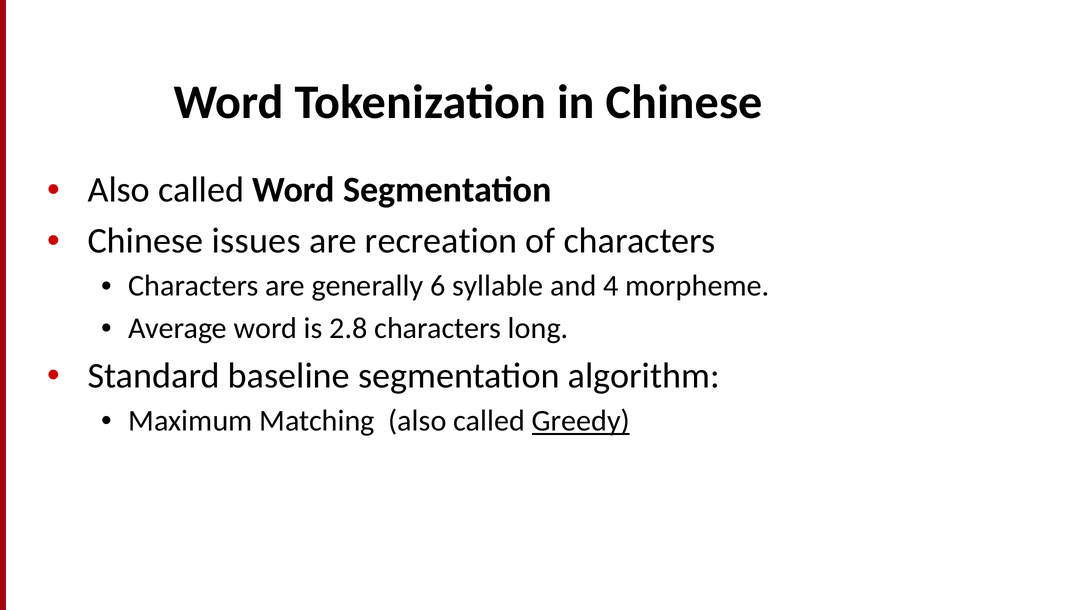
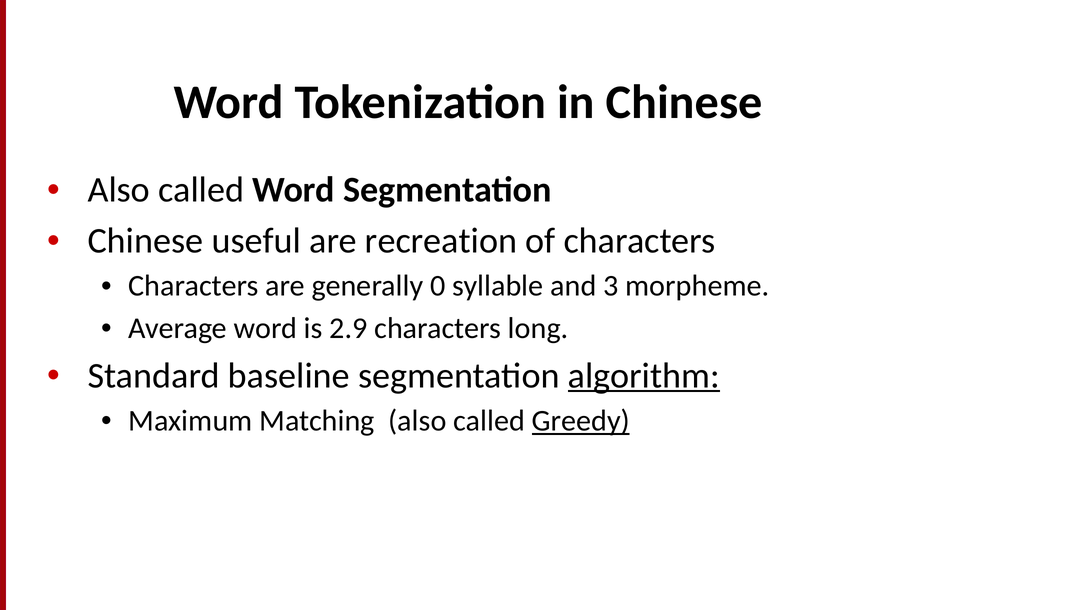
issues: issues -> useful
6: 6 -> 0
4: 4 -> 3
2.8: 2.8 -> 2.9
algorithm underline: none -> present
